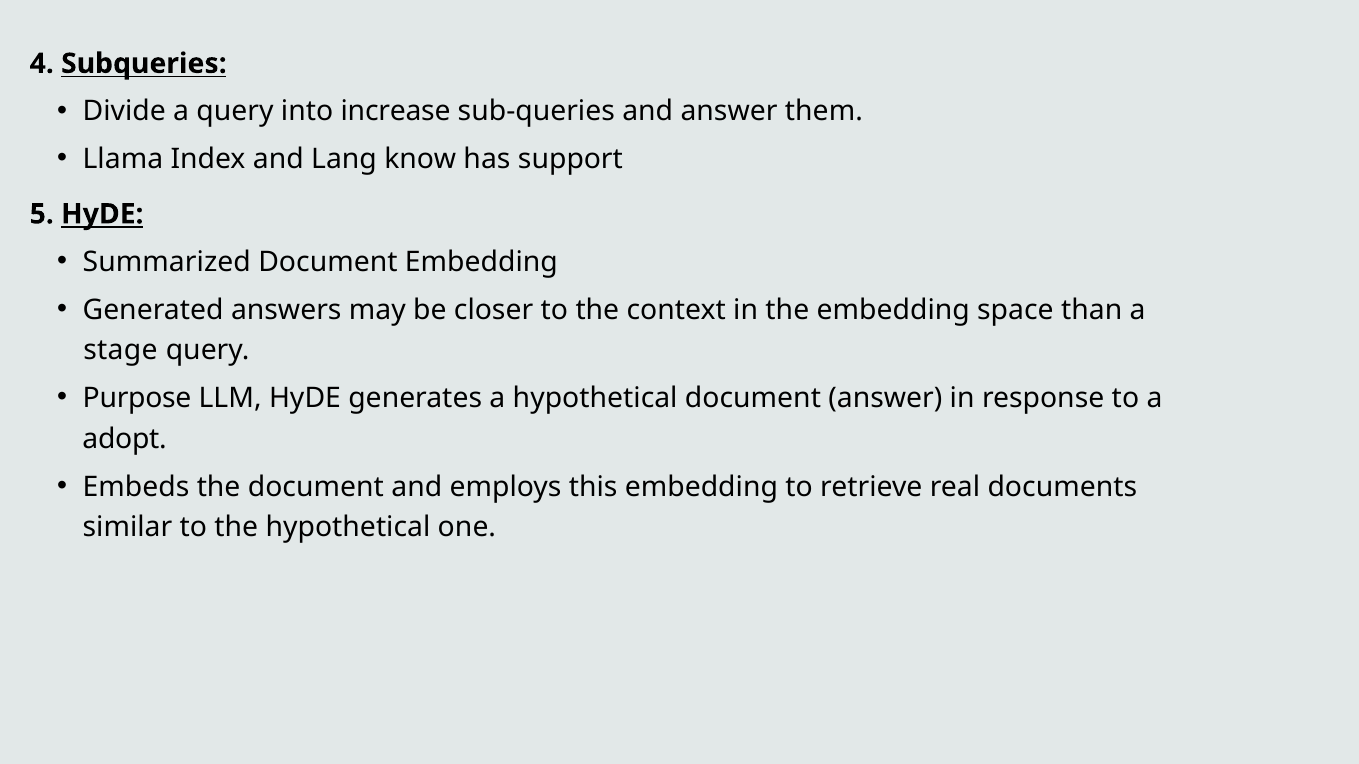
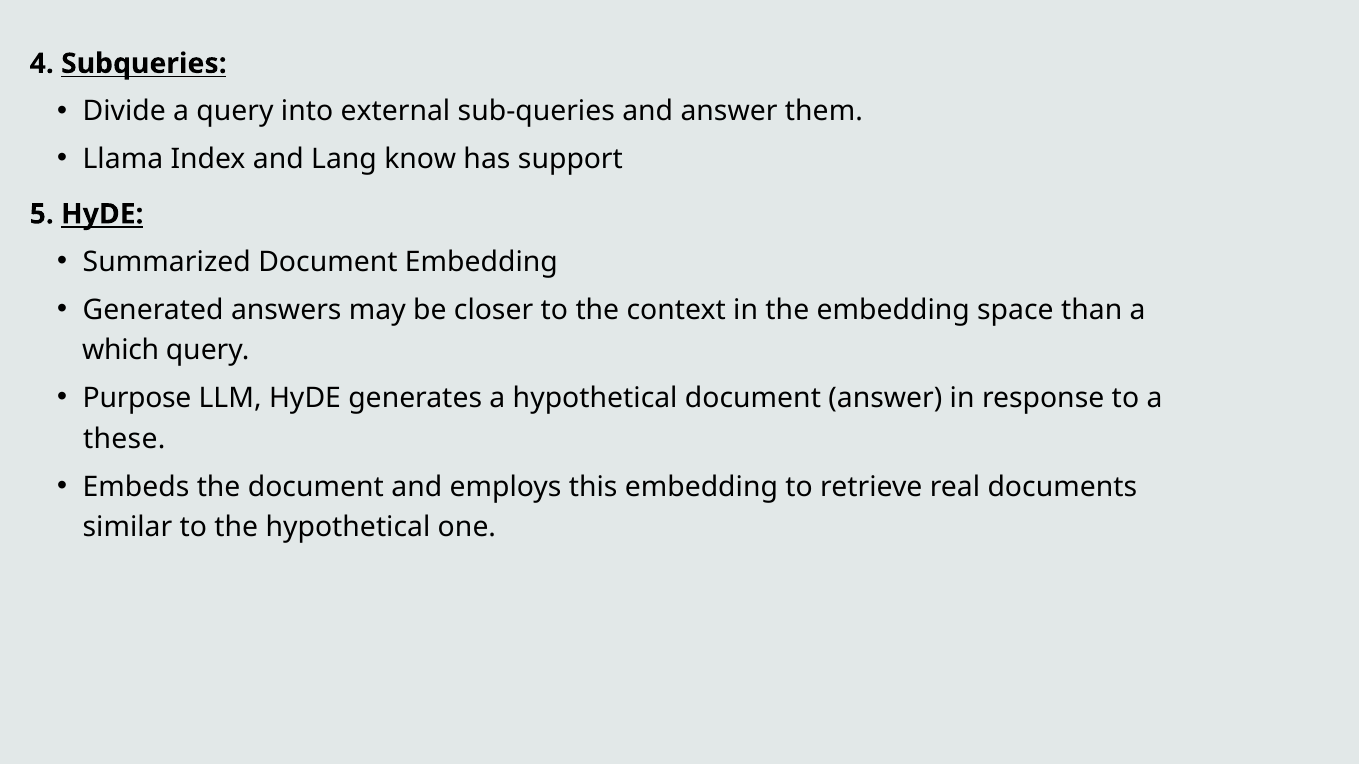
increase: increase -> external
stage: stage -> which
adopt: adopt -> these
